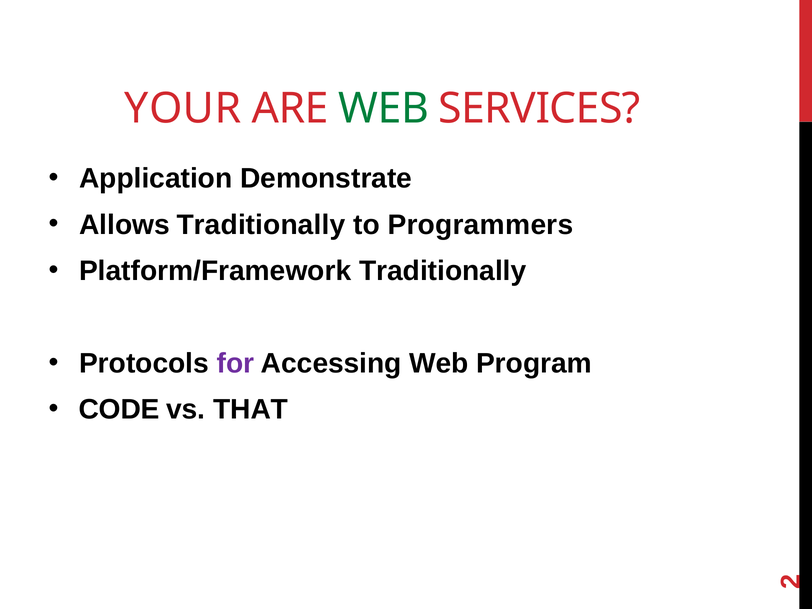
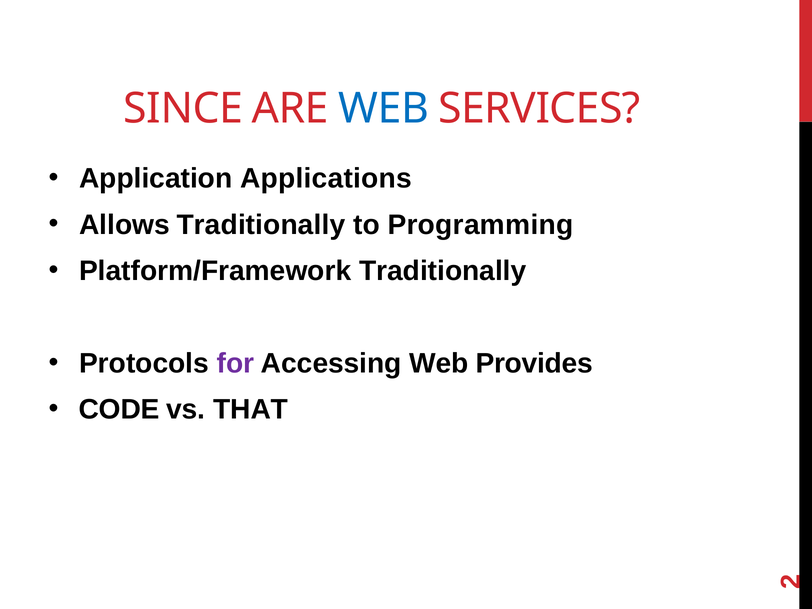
YOUR: YOUR -> SINCE
WEB at (384, 109) colour: green -> blue
Demonstrate: Demonstrate -> Applications
Programmers: Programmers -> Programming
Program: Program -> Provides
